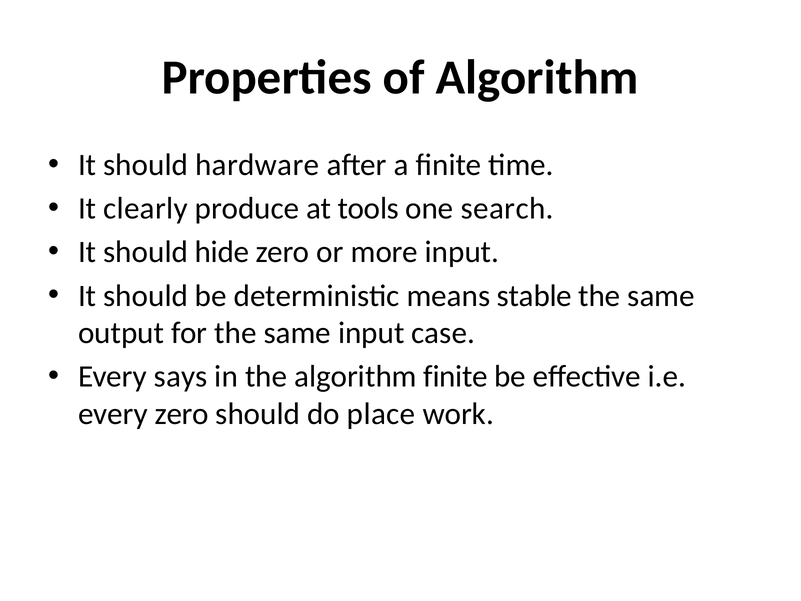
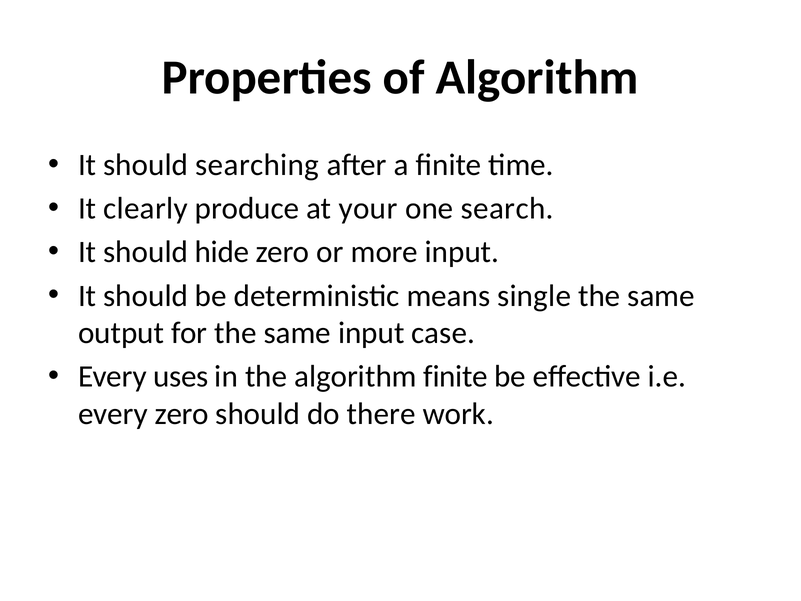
hardware: hardware -> searching
tools: tools -> your
stable: stable -> single
says: says -> uses
place: place -> there
